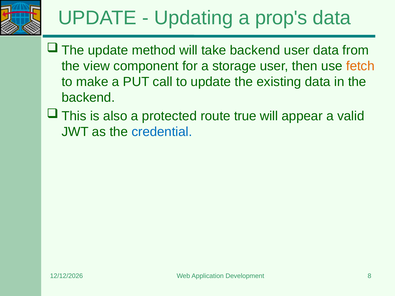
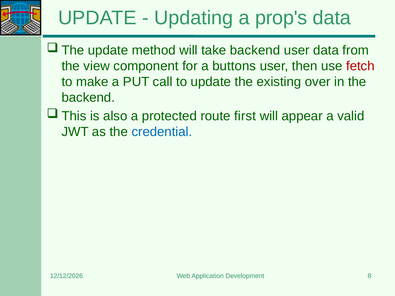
storage: storage -> buttons
fetch colour: orange -> red
existing data: data -> over
true: true -> first
